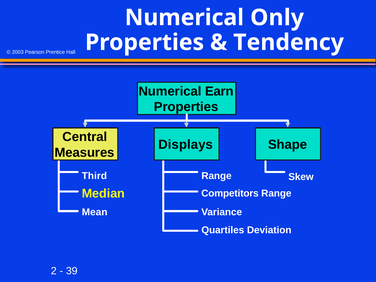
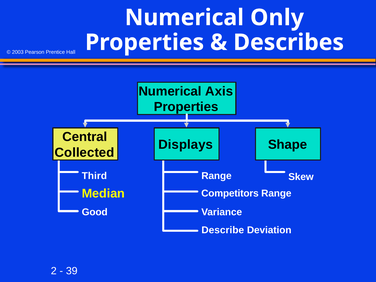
Tendency: Tendency -> Describes
Earn: Earn -> Axis
Measures: Measures -> Collected
Mean: Mean -> Good
Quartiles: Quartiles -> Describe
